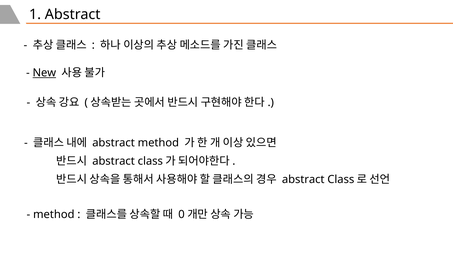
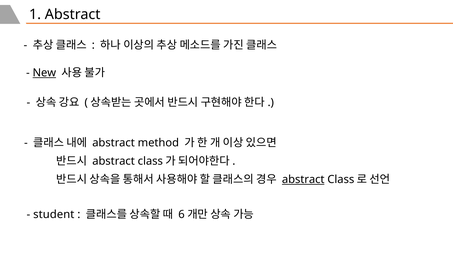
abstract at (303, 179) underline: none -> present
method at (54, 214): method -> student
0: 0 -> 6
